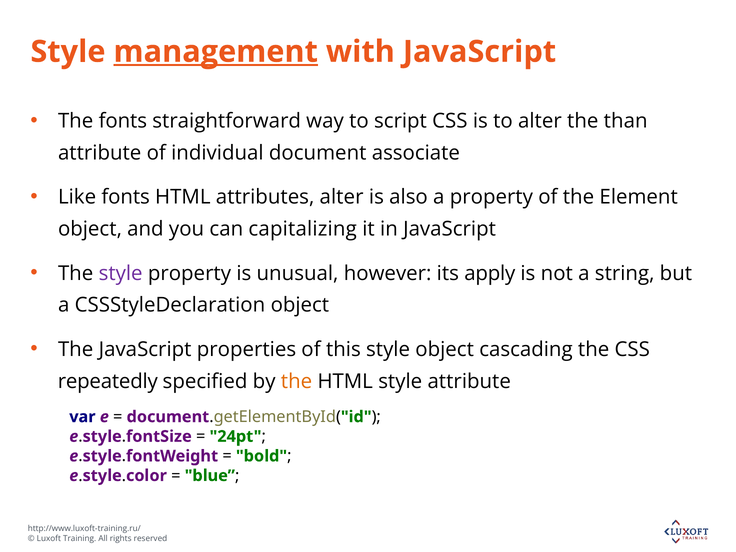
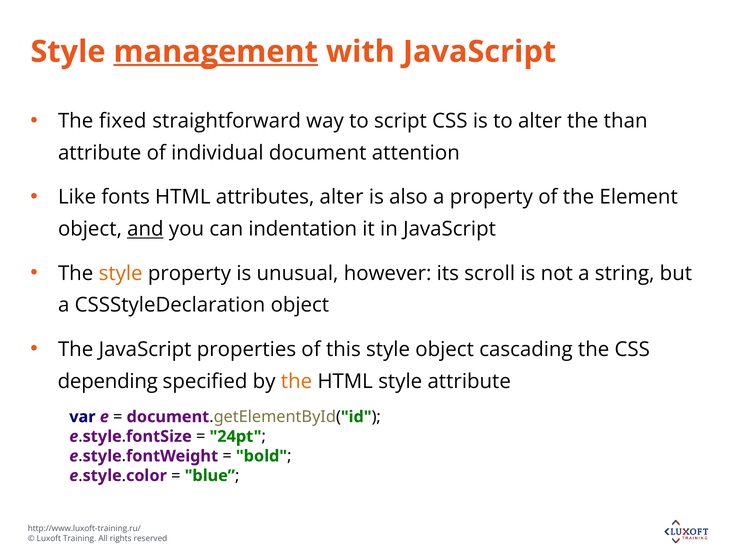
The fonts: fonts -> fixed
associate: associate -> attention
and underline: none -> present
capitalizing: capitalizing -> indentation
style at (121, 273) colour: purple -> orange
apply: apply -> scroll
repeatedly: repeatedly -> depending
